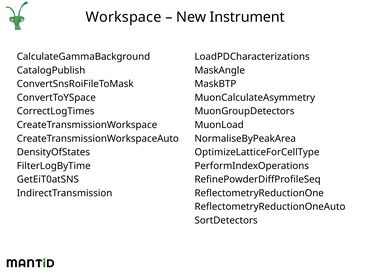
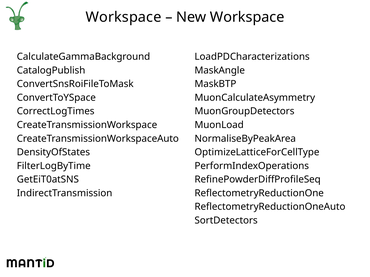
New Instrument: Instrument -> Workspace
